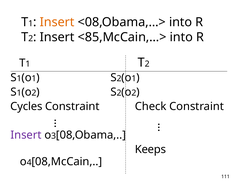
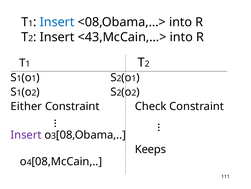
Insert at (57, 22) colour: orange -> blue
<85,McCain,…>: <85,McCain,…> -> <43,McCain,…>
Cycles: Cycles -> Either
